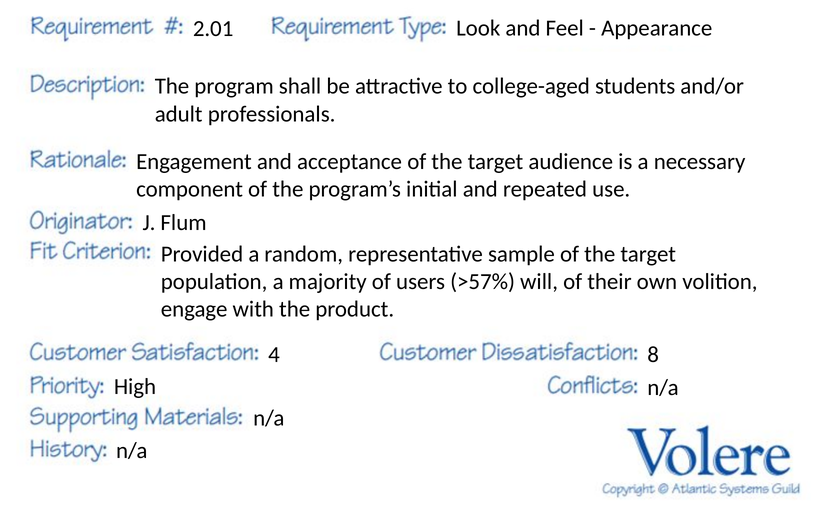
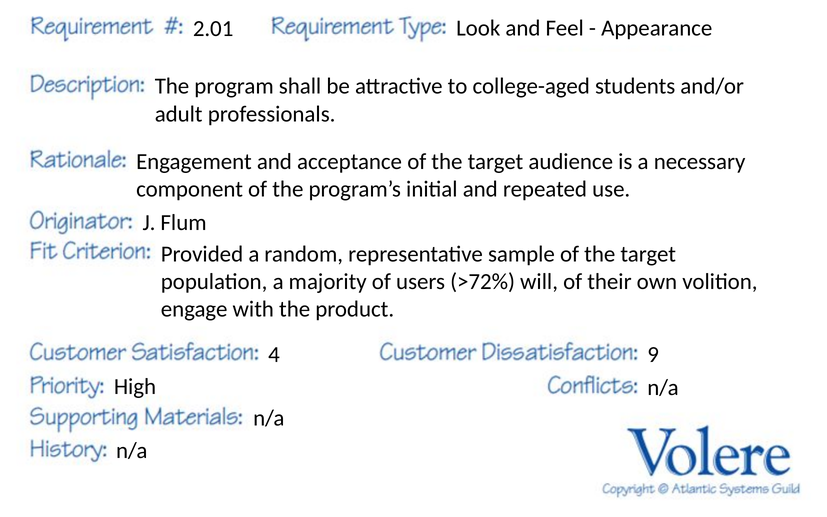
>57%: >57% -> >72%
8: 8 -> 9
